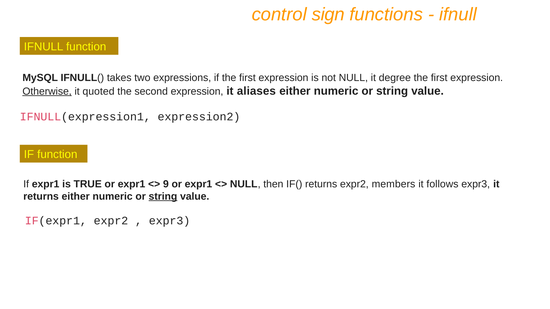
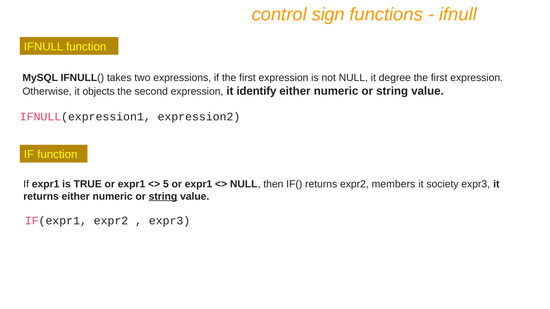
Otherwise underline: present -> none
quoted: quoted -> objects
aliases: aliases -> identify
9: 9 -> 5
follows: follows -> society
